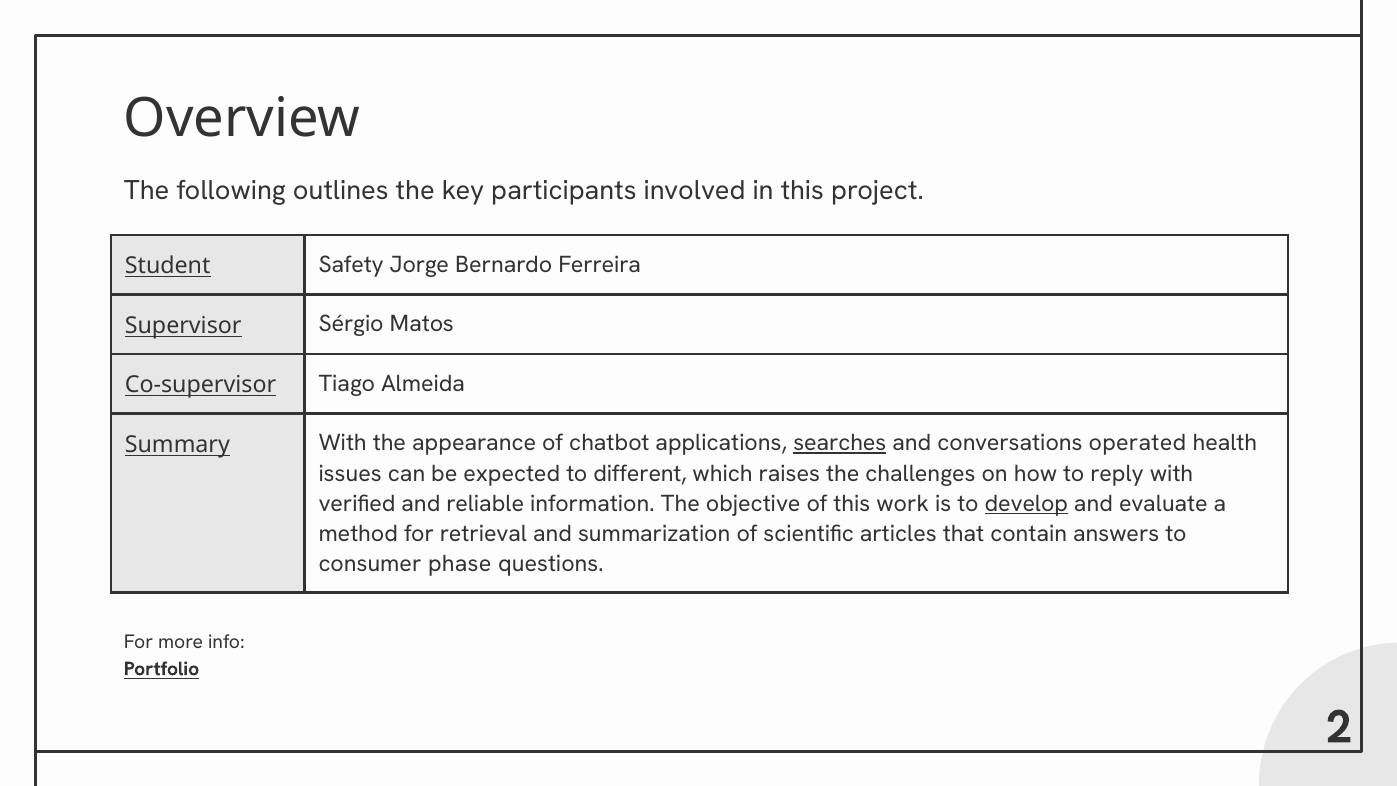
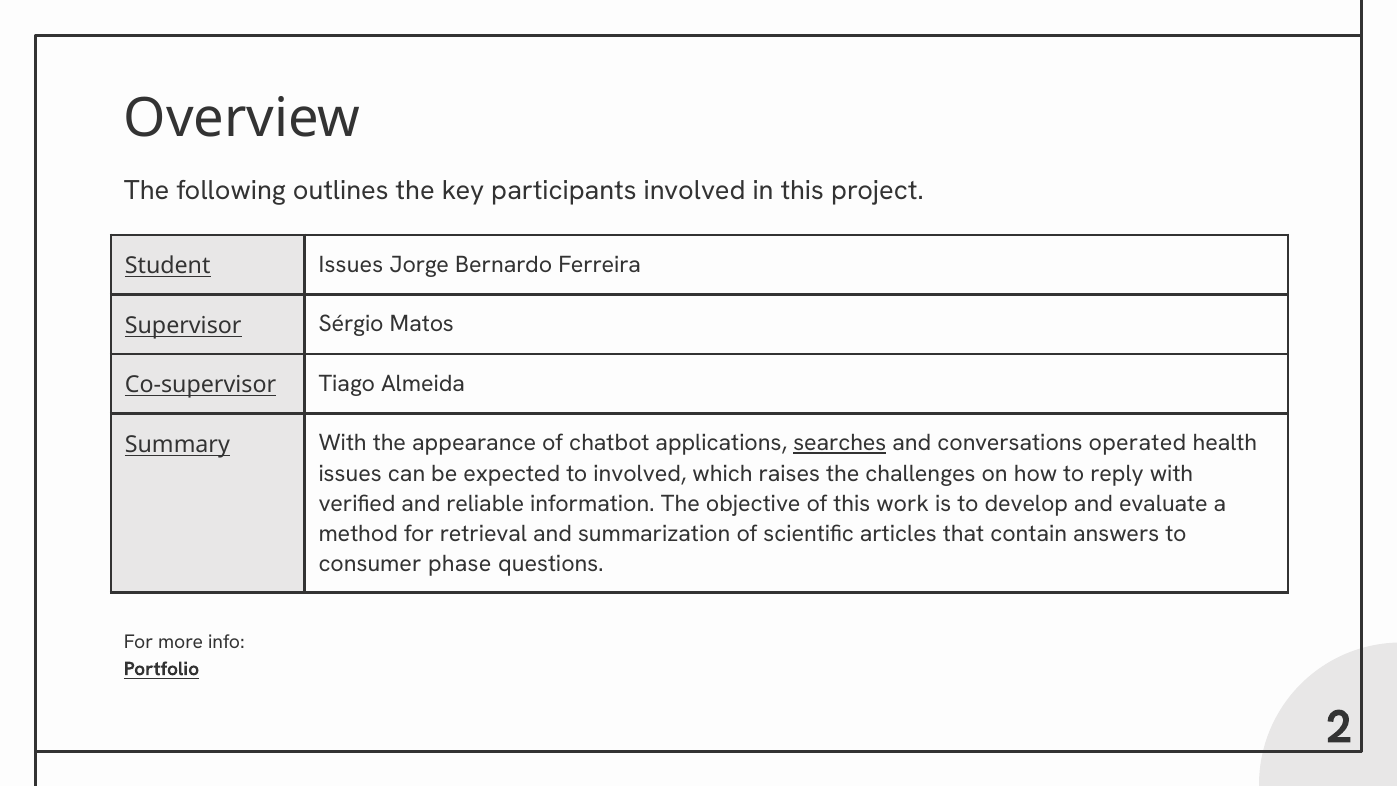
Student Safety: Safety -> Issues
to different: different -> involved
develop underline: present -> none
